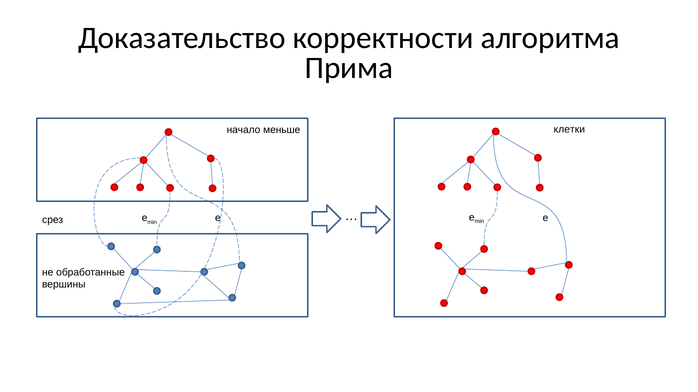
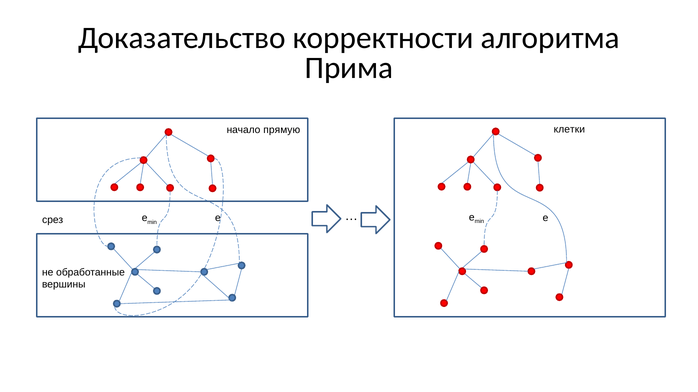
меньше: меньше -> прямую
